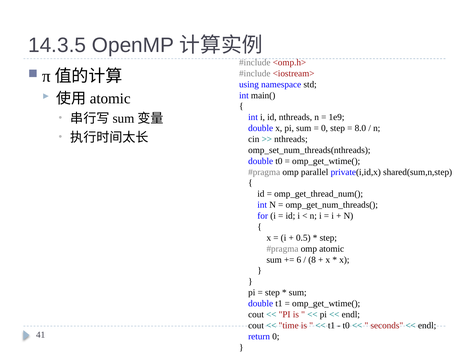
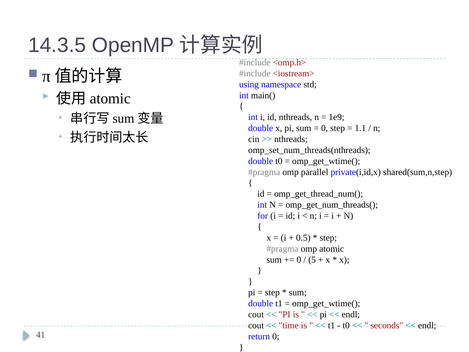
8.0: 8.0 -> 1.1
6 at (299, 260): 6 -> 0
8: 8 -> 5
